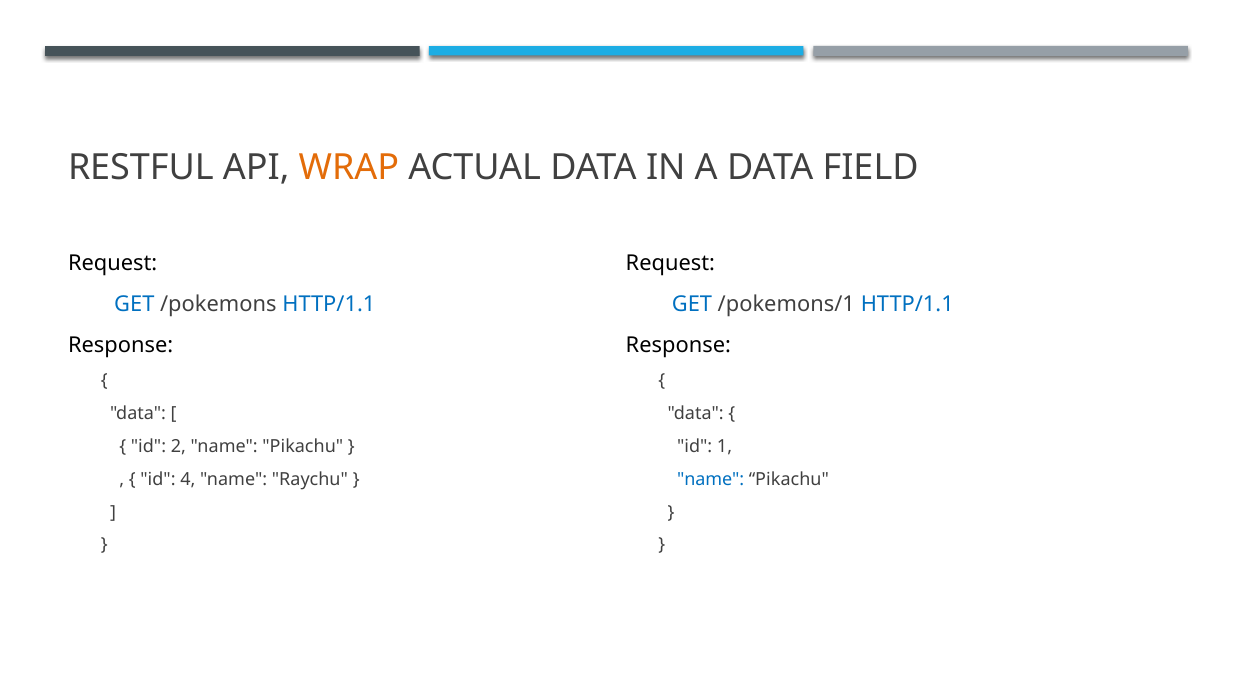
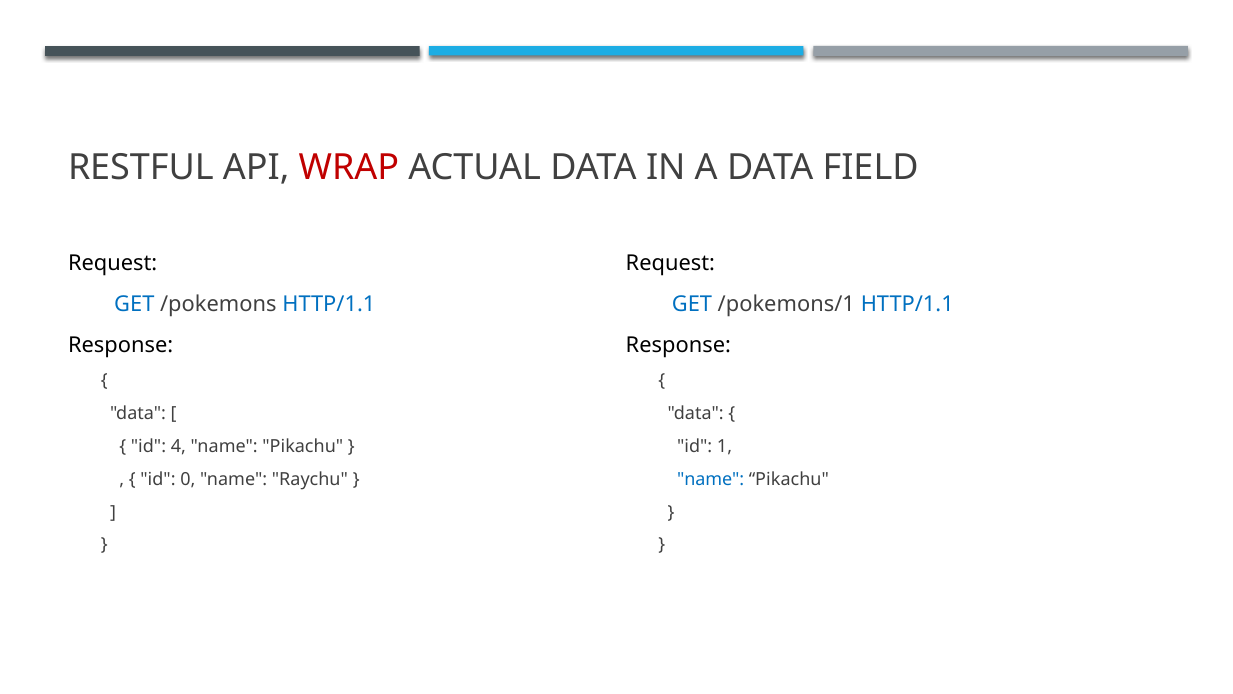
WRAP colour: orange -> red
2: 2 -> 4
4: 4 -> 0
